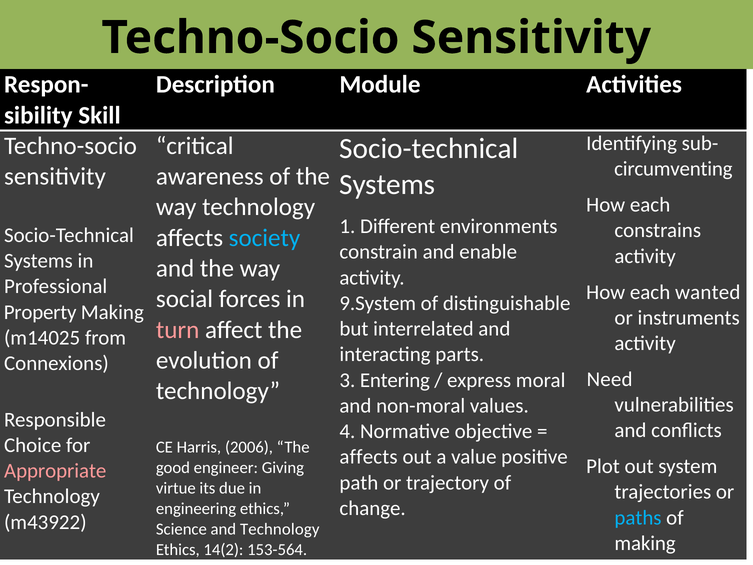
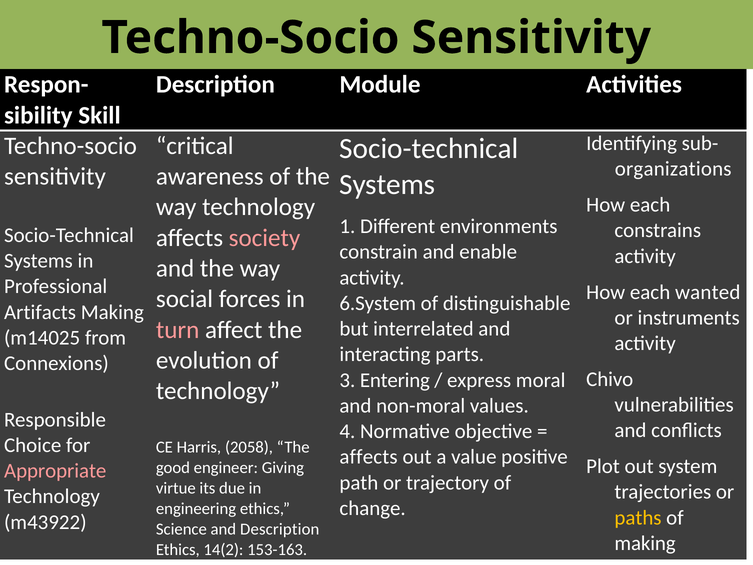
circumventing: circumventing -> organizations
society colour: light blue -> pink
9.System: 9.System -> 6.System
Property: Property -> Artifacts
Need: Need -> Chivo
2006: 2006 -> 2058
paths colour: light blue -> yellow
and Technology: Technology -> Description
153-564: 153-564 -> 153-163
